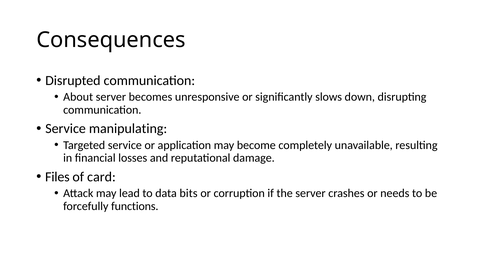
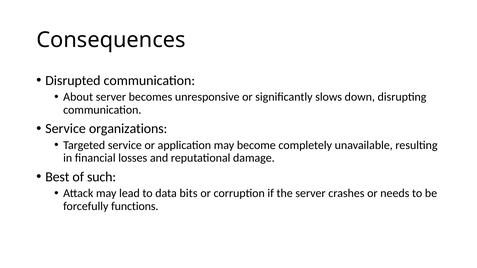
manipulating: manipulating -> organizations
Files: Files -> Best
card: card -> such
